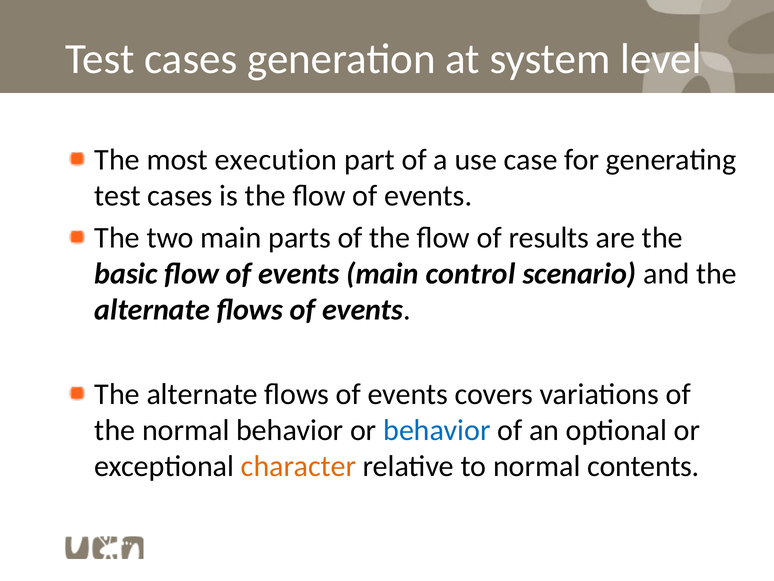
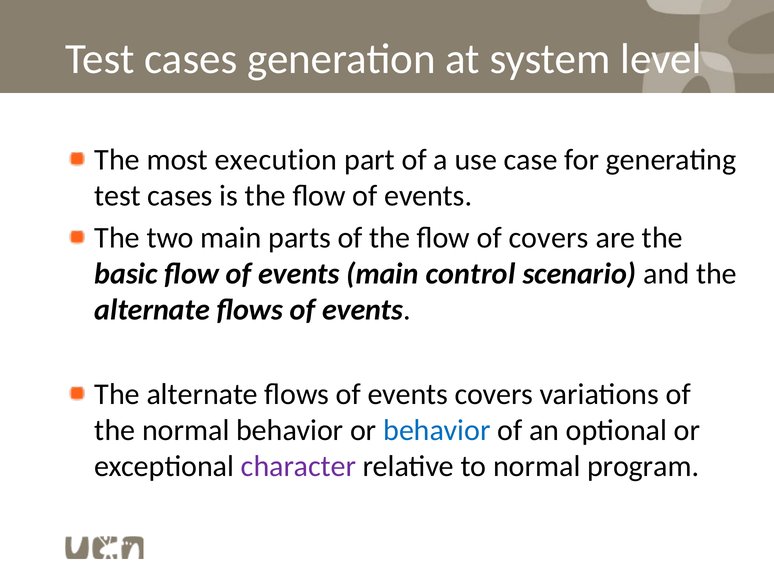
of results: results -> covers
character colour: orange -> purple
contents: contents -> program
